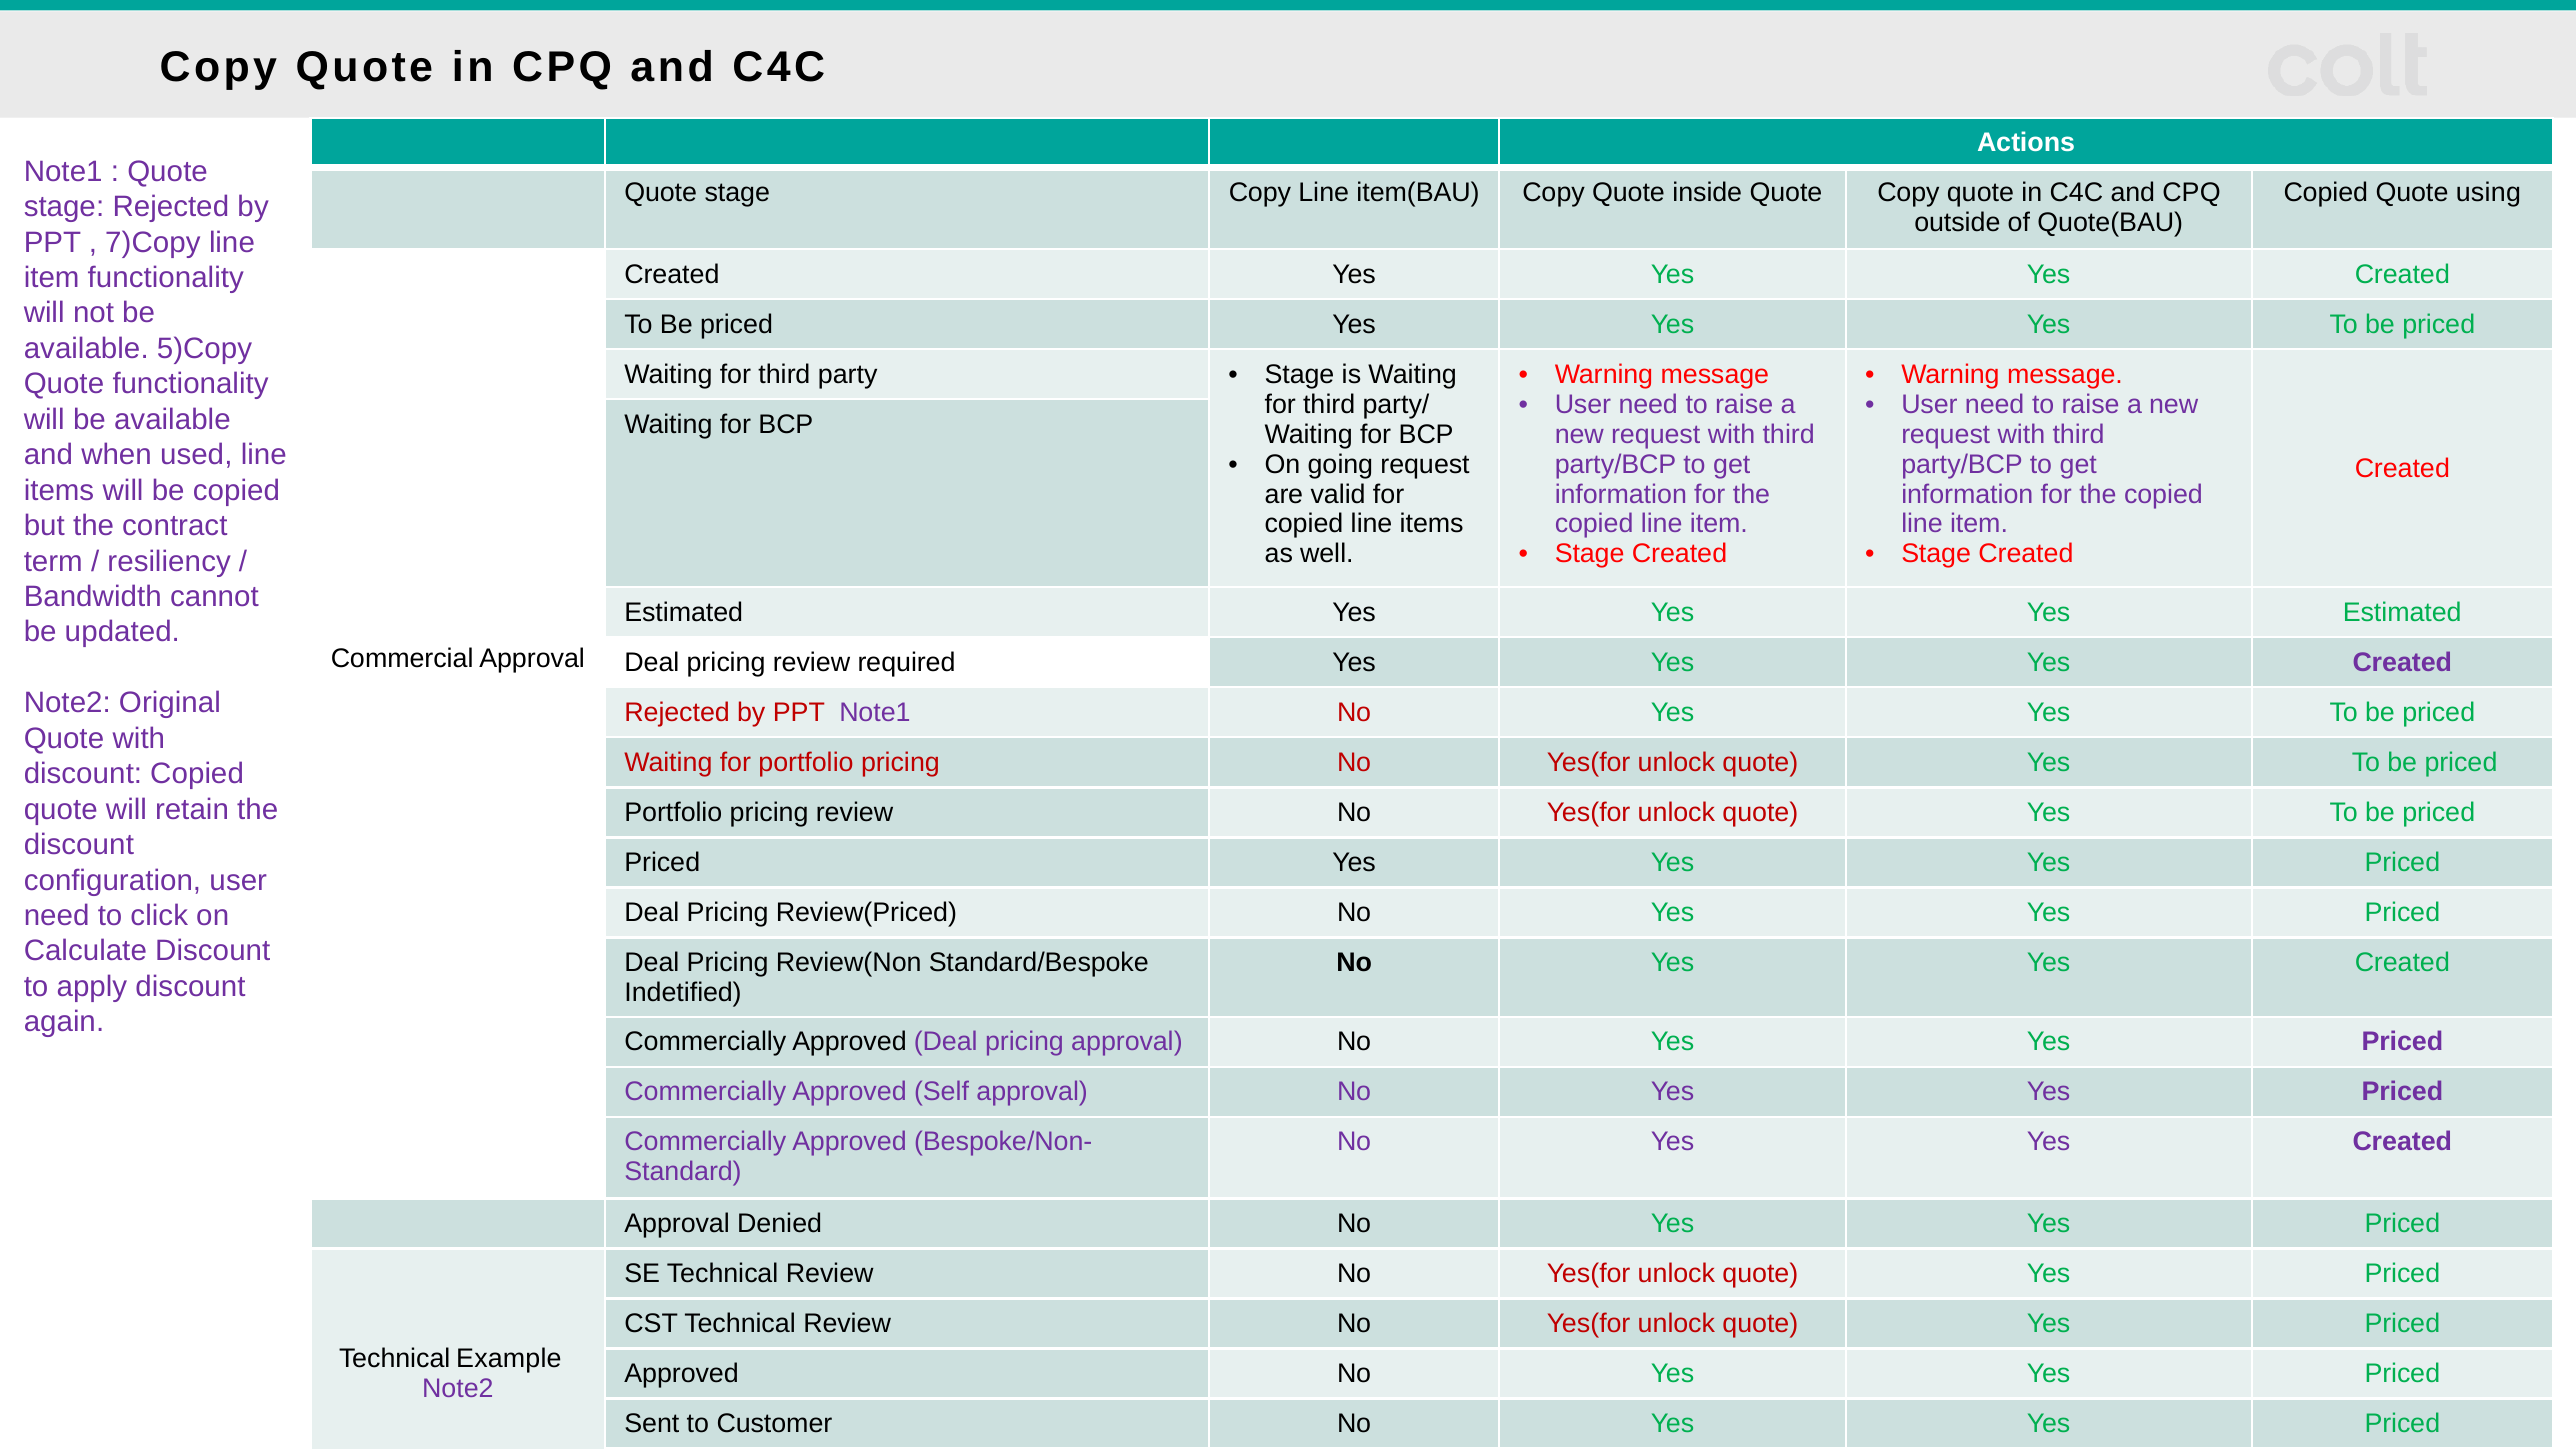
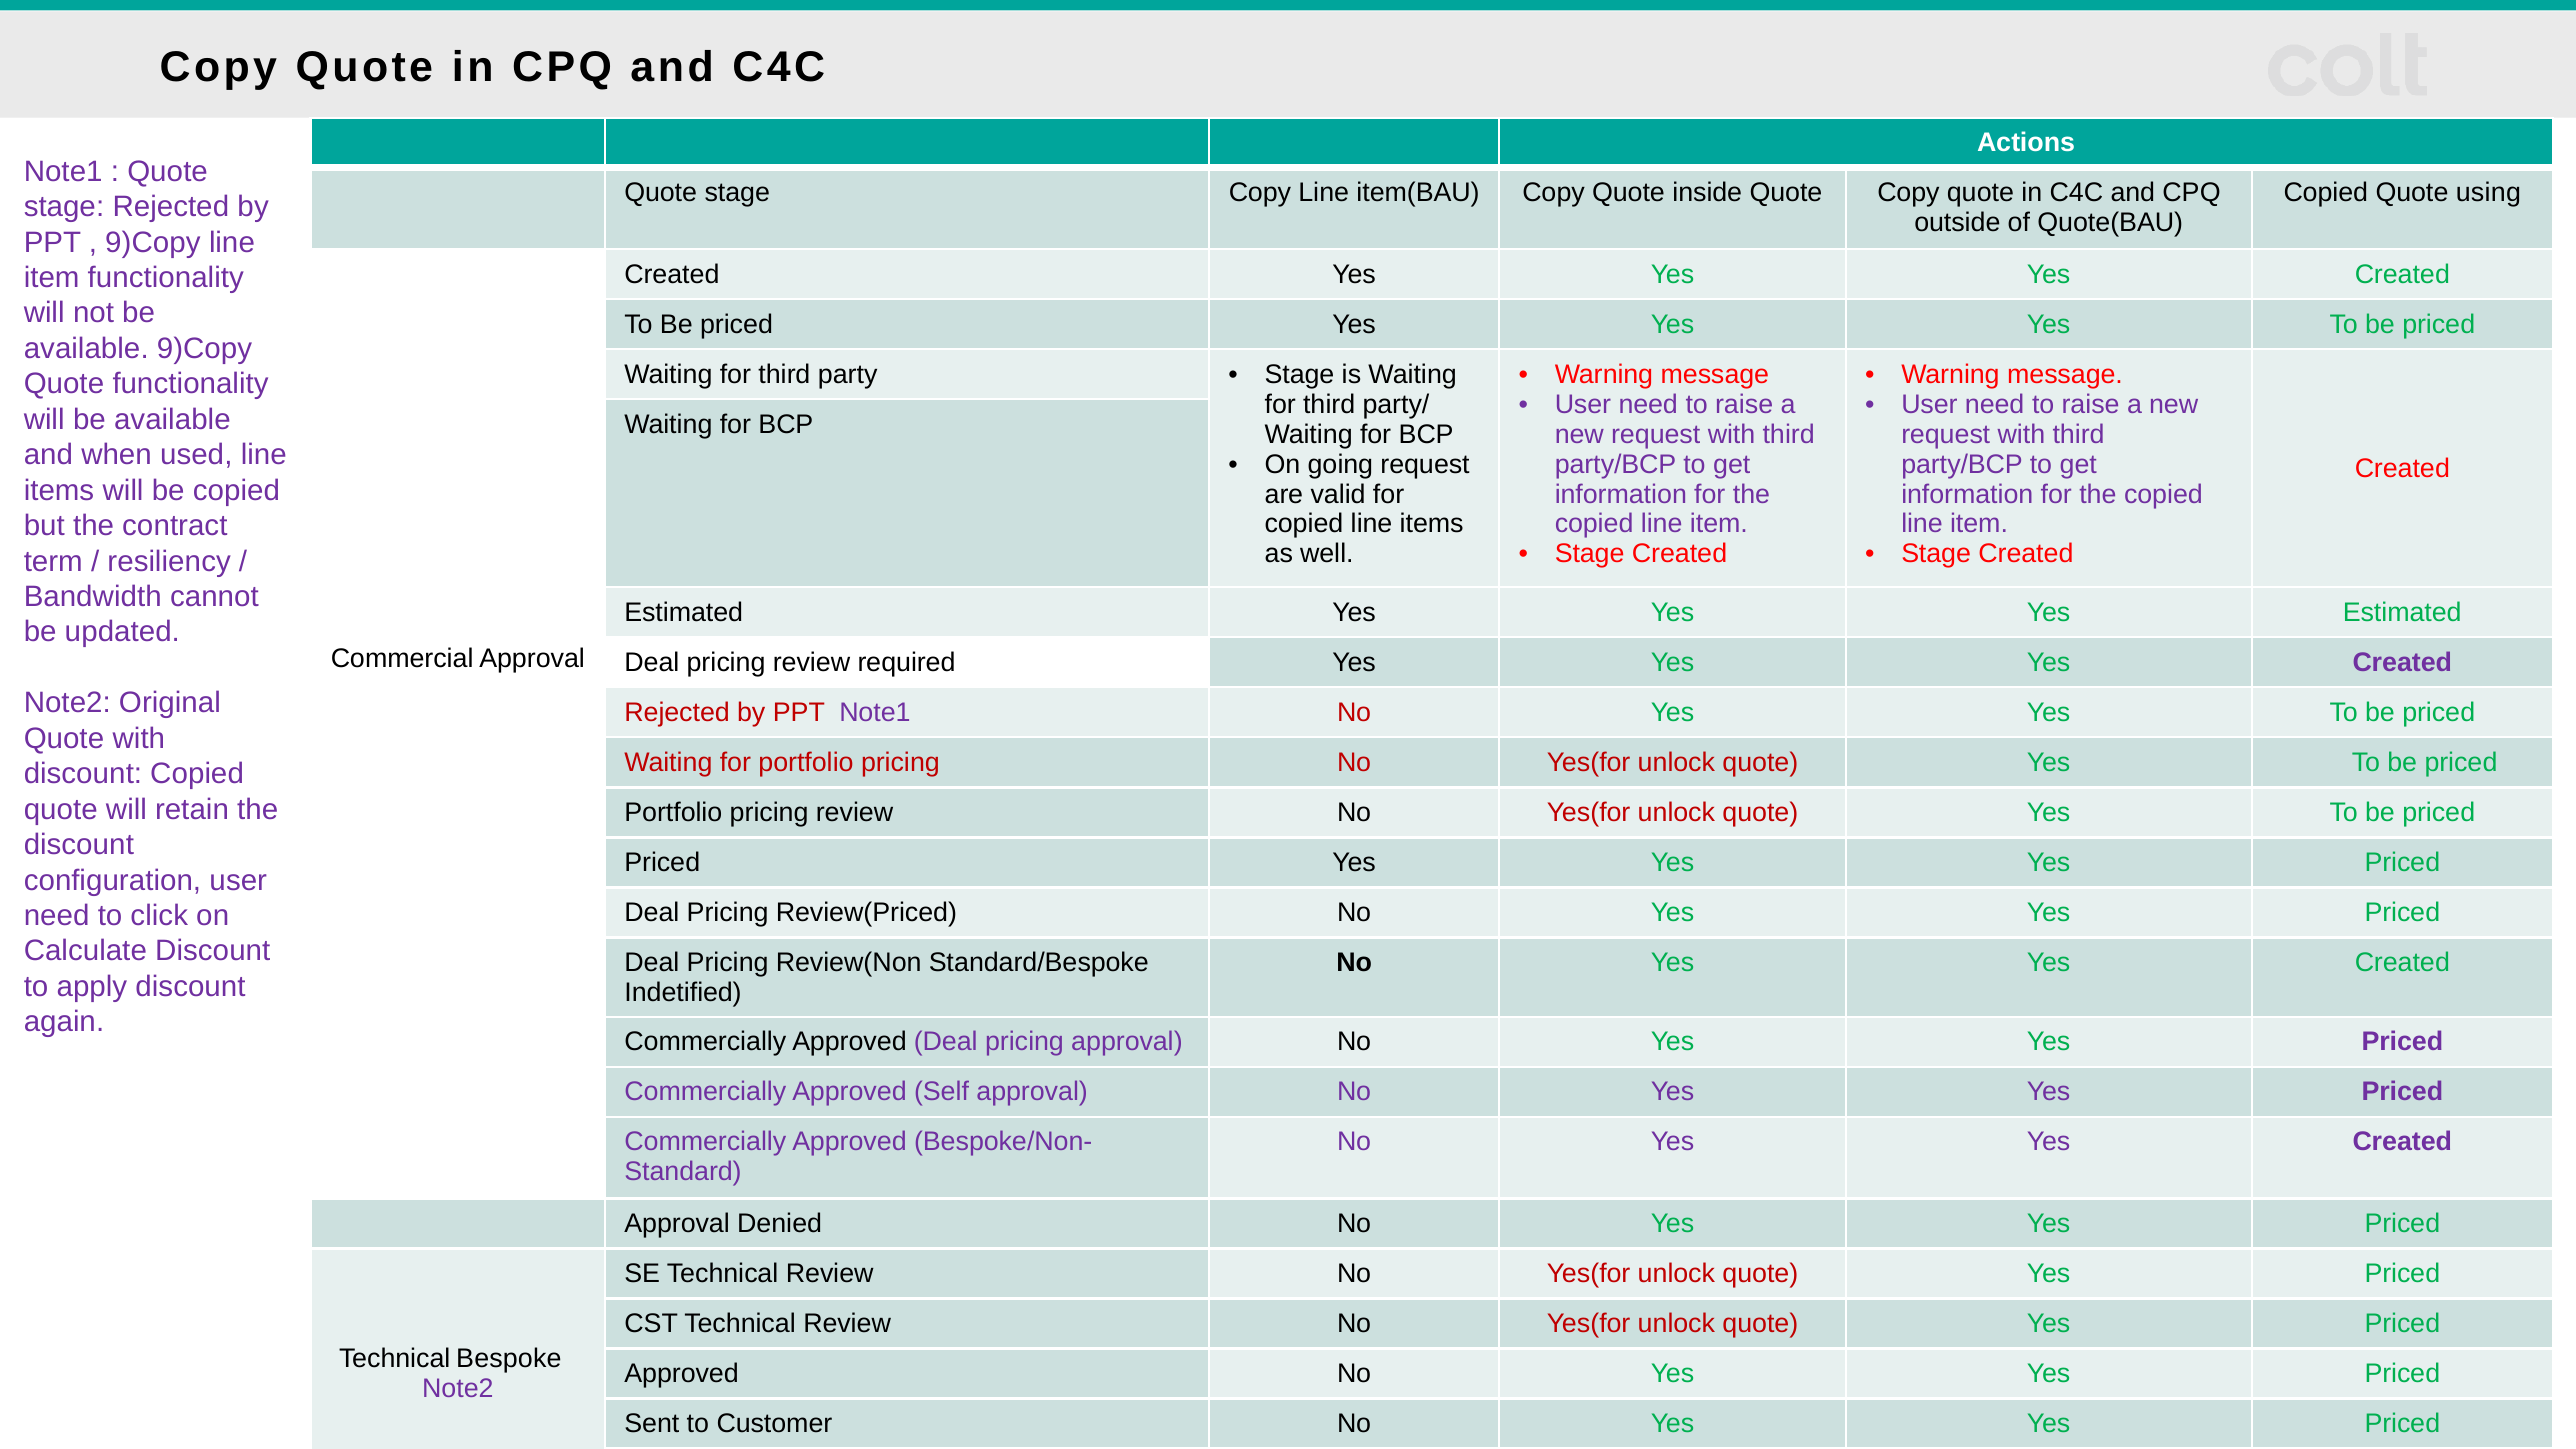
7)Copy at (153, 242): 7)Copy -> 9)Copy
available 5)Copy: 5)Copy -> 9)Copy
Example: Example -> Bespoke
